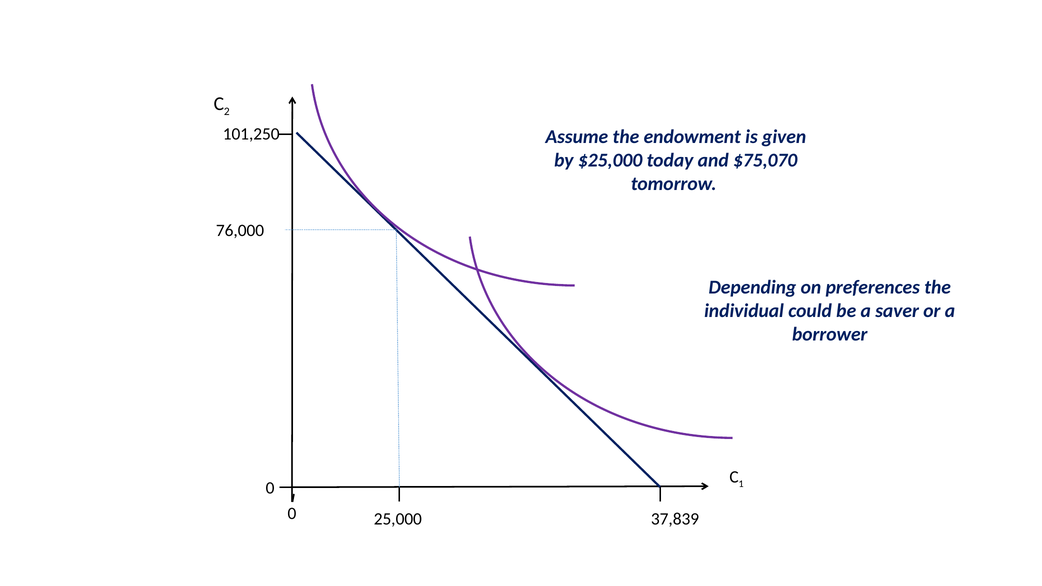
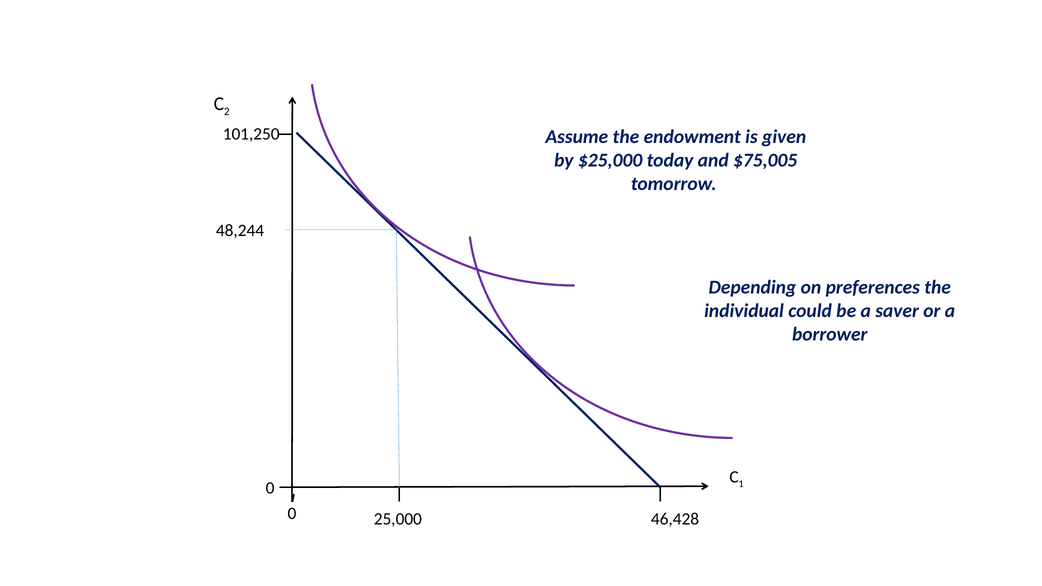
$75,070: $75,070 -> $75,005
76,000: 76,000 -> 48,244
37,839: 37,839 -> 46,428
